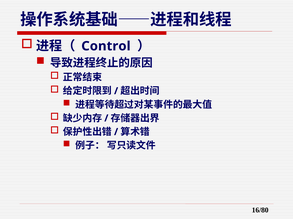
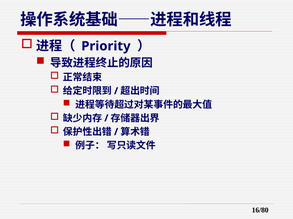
Control: Control -> Priority
